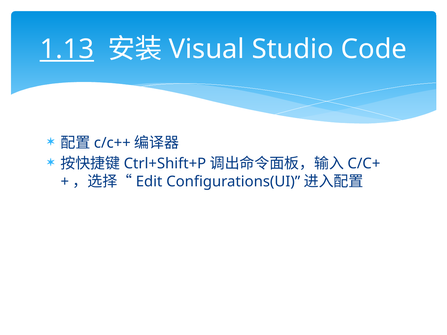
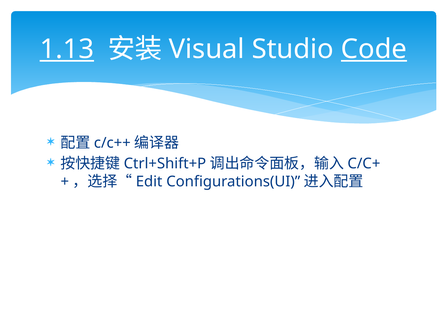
Code underline: none -> present
